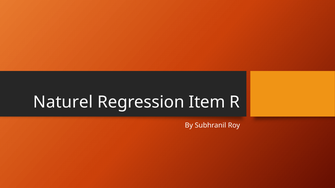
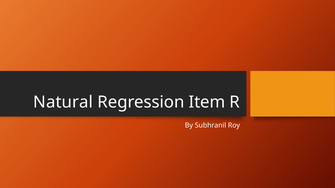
Naturel: Naturel -> Natural
